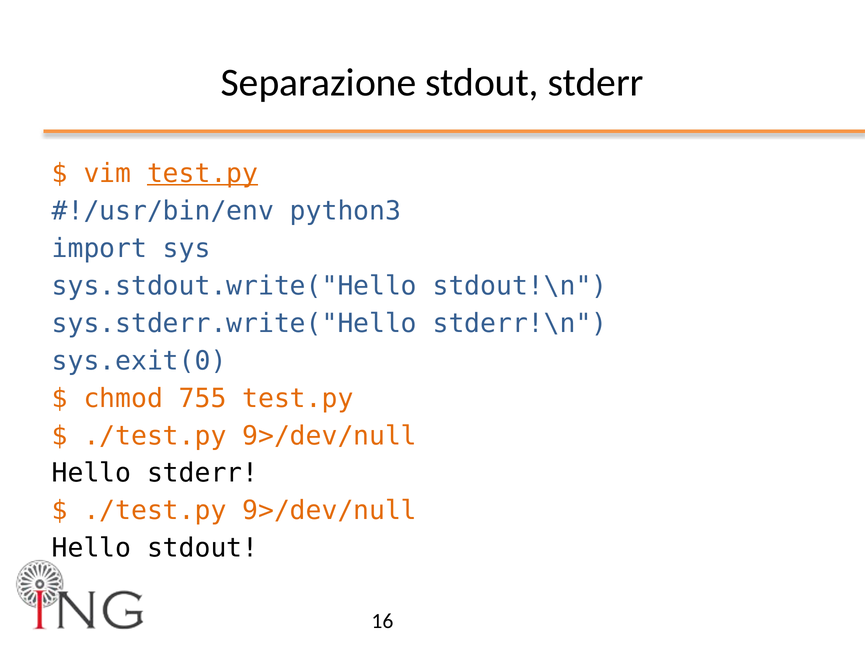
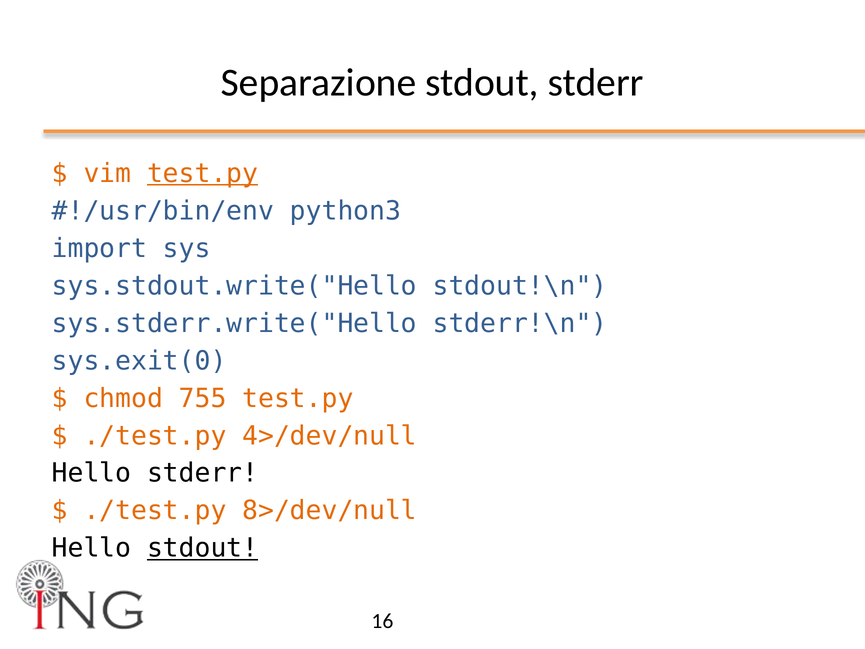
9>/dev/null at (330, 436): 9>/dev/null -> 4>/dev/null
9>/dev/null at (330, 511): 9>/dev/null -> 8>/dev/null
stdout at (203, 548) underline: none -> present
